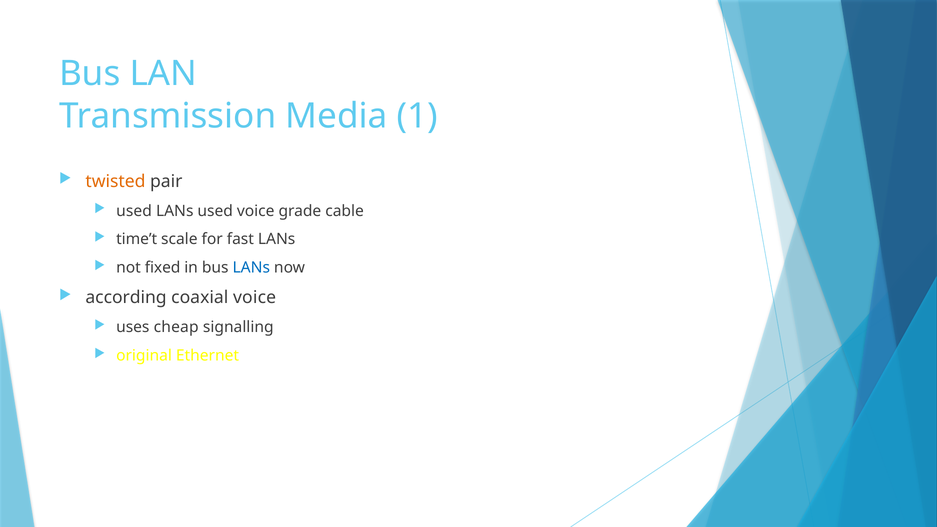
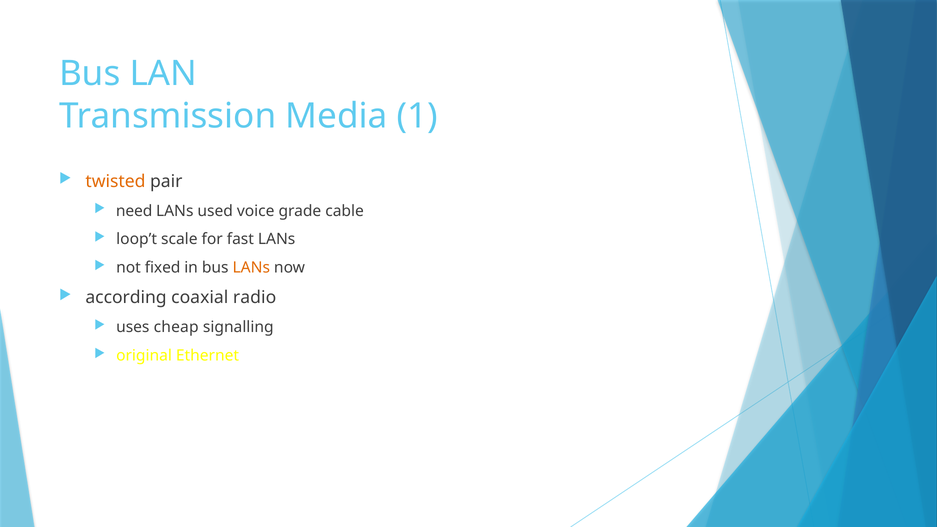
used at (134, 211): used -> need
time’t: time’t -> loop’t
LANs at (251, 268) colour: blue -> orange
coaxial voice: voice -> radio
